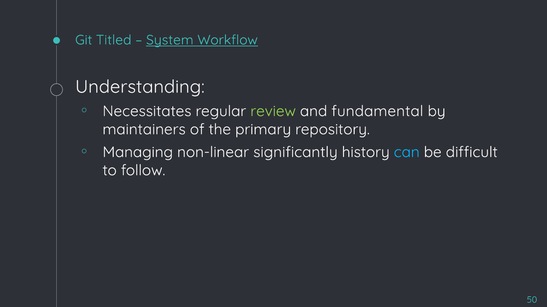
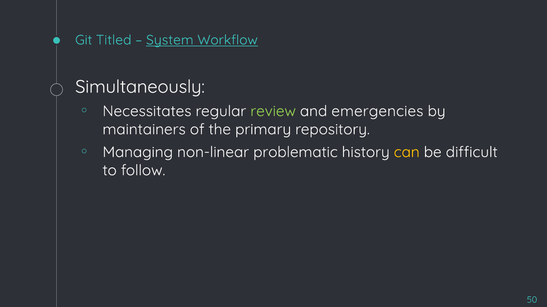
Understanding: Understanding -> Simultaneously
fundamental: fundamental -> emergencies
significantly: significantly -> problematic
can colour: light blue -> yellow
